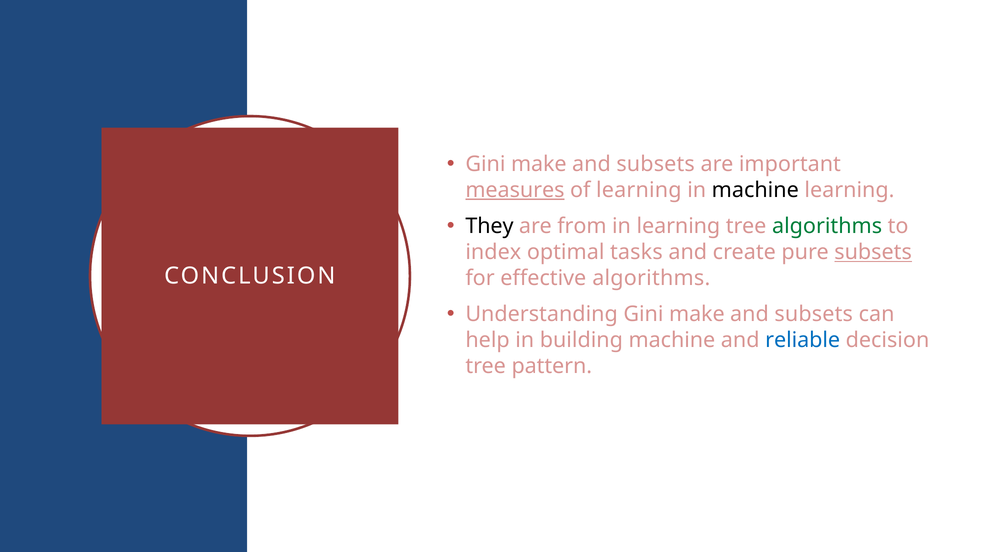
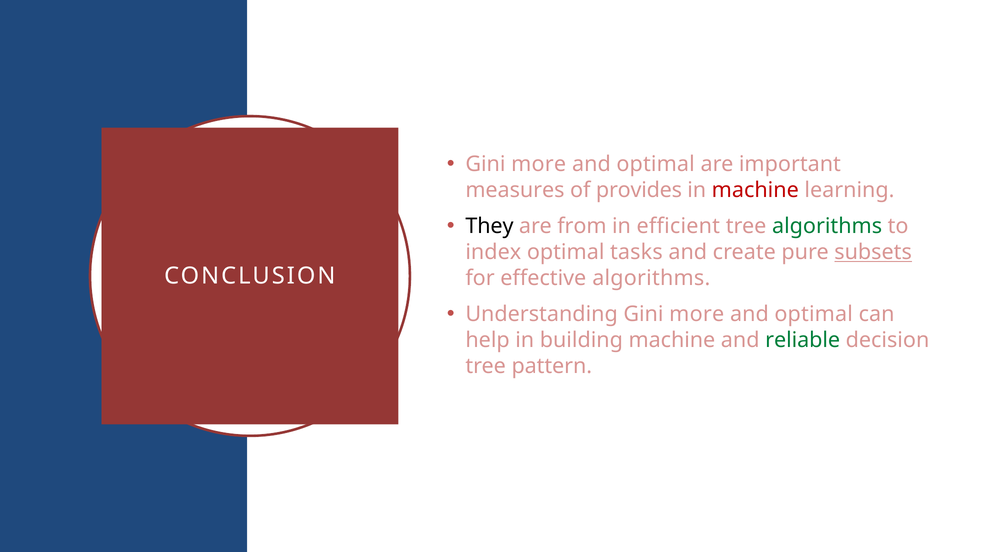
make at (539, 164): make -> more
subsets at (656, 164): subsets -> optimal
measures underline: present -> none
of learning: learning -> provides
machine at (755, 190) colour: black -> red
in learning: learning -> efficient
Understanding Gini make: make -> more
subsets at (814, 314): subsets -> optimal
reliable colour: blue -> green
